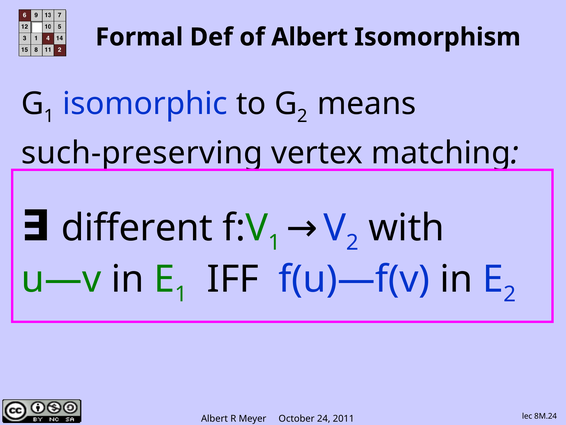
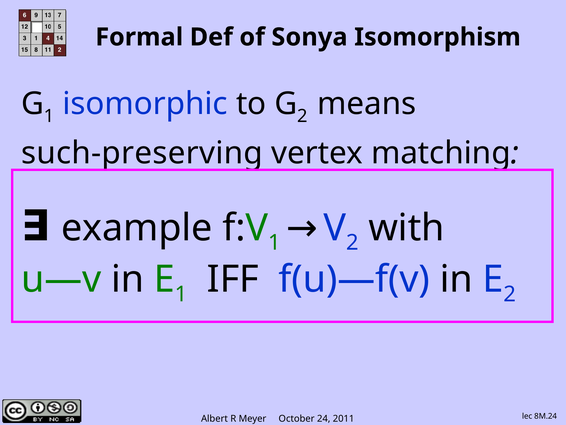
of Albert: Albert -> Sonya
different: different -> example
